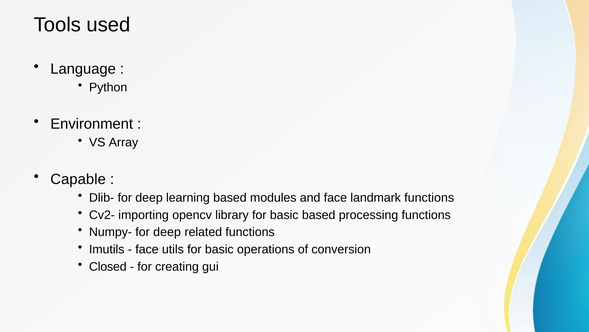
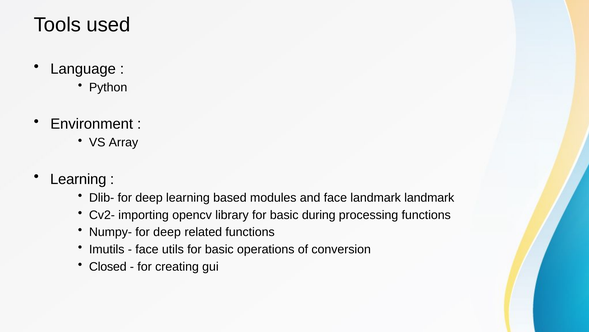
Capable at (78, 179): Capable -> Learning
landmark functions: functions -> landmark
basic based: based -> during
